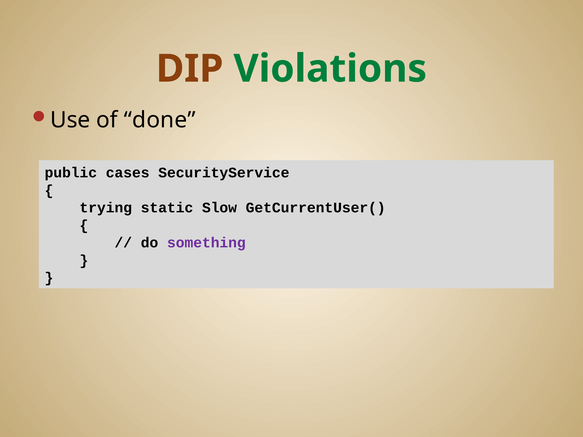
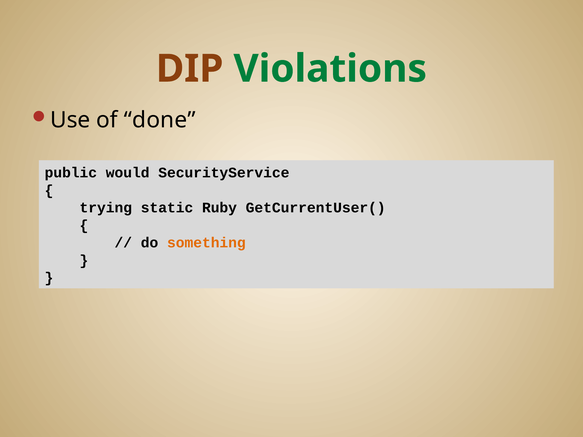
cases: cases -> would
Slow: Slow -> Ruby
something colour: purple -> orange
